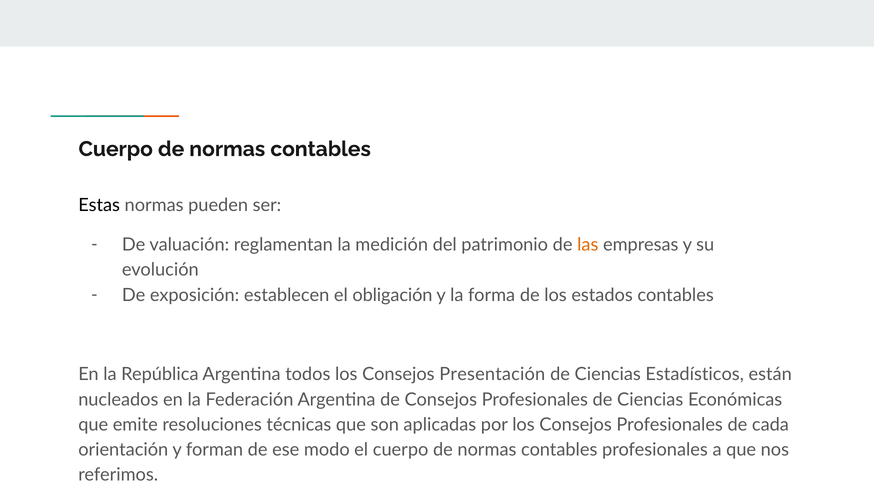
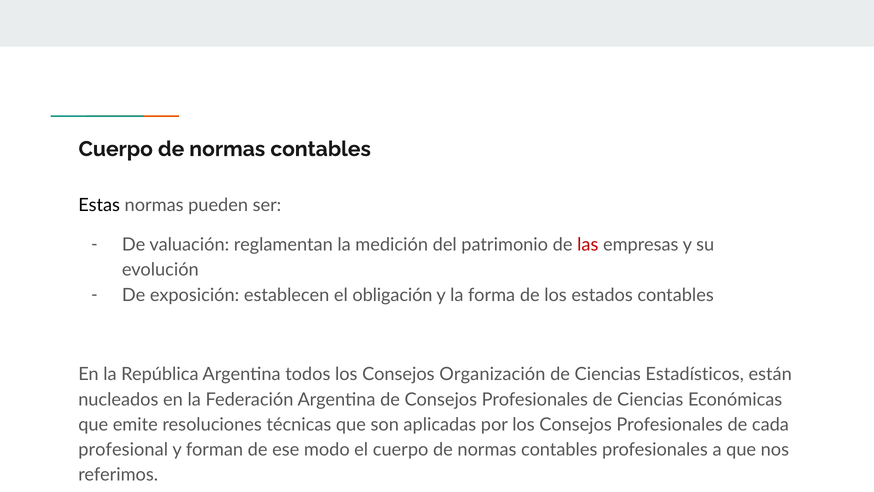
las colour: orange -> red
Presentación: Presentación -> Organización
orientación: orientación -> profesional
